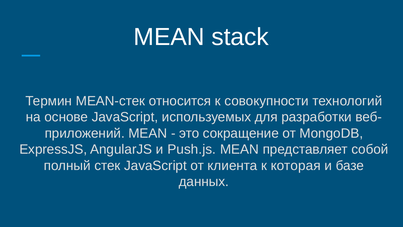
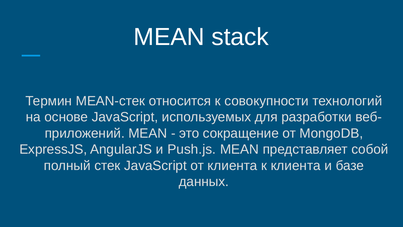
к которая: которая -> клиента
